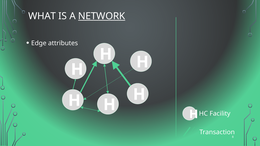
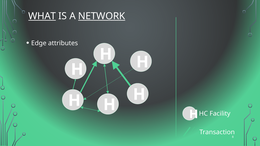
WHAT underline: none -> present
